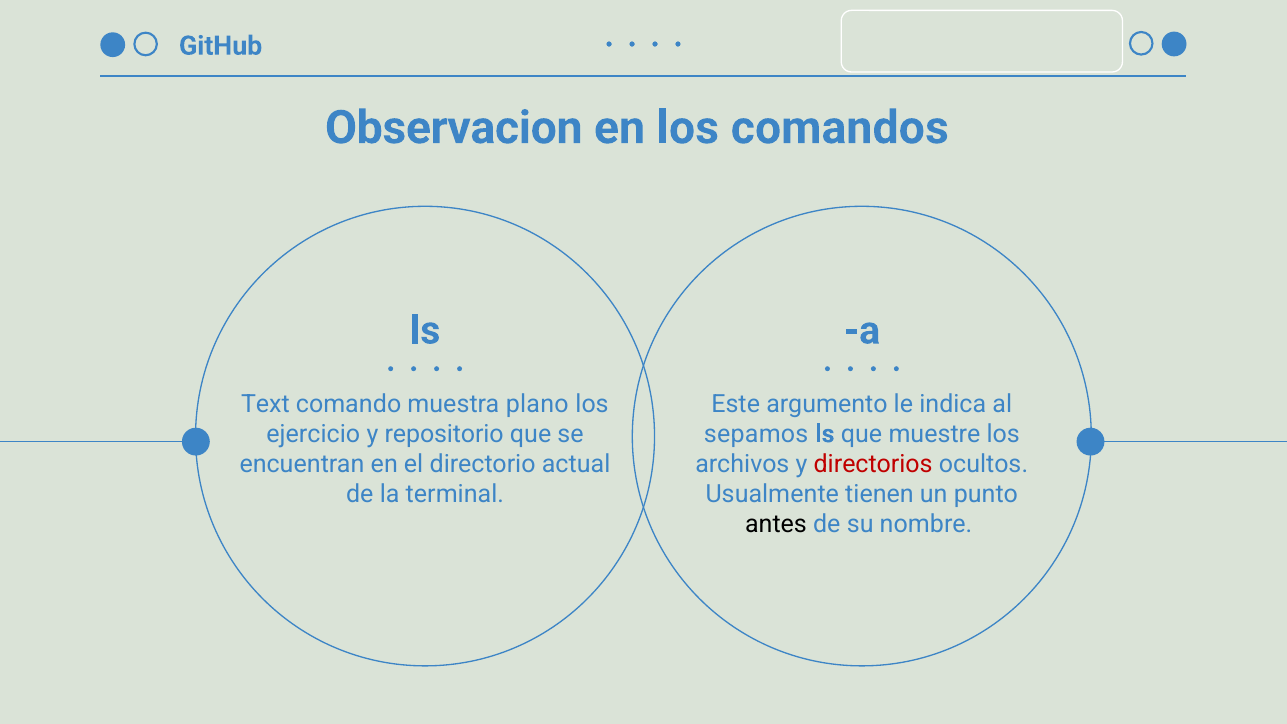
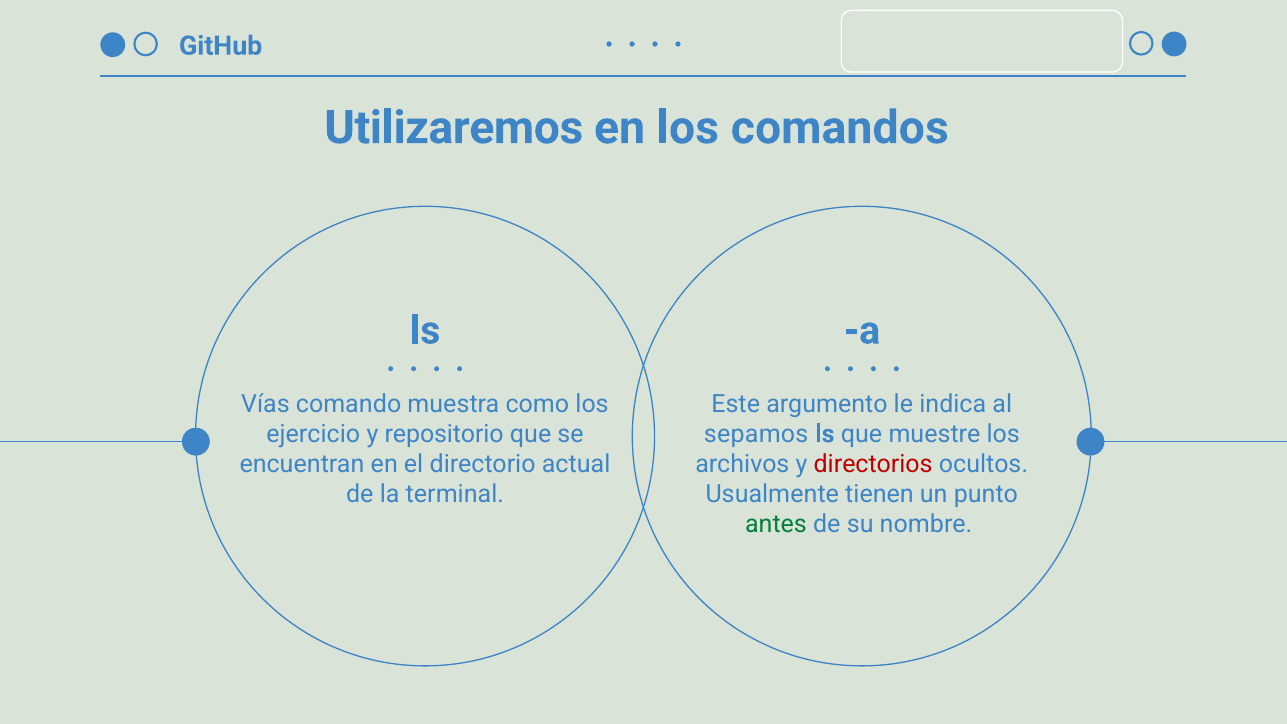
Observacion: Observacion -> Utilizaremos
Text: Text -> Vías
plano: plano -> como
antes colour: black -> green
